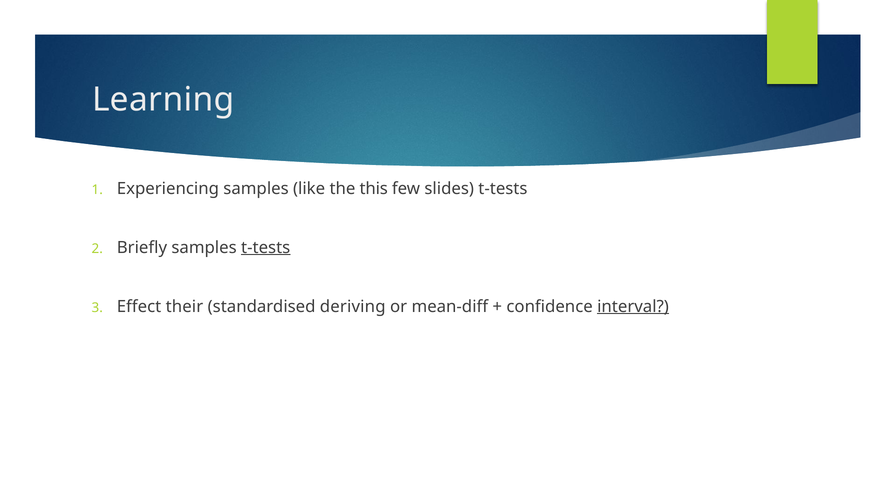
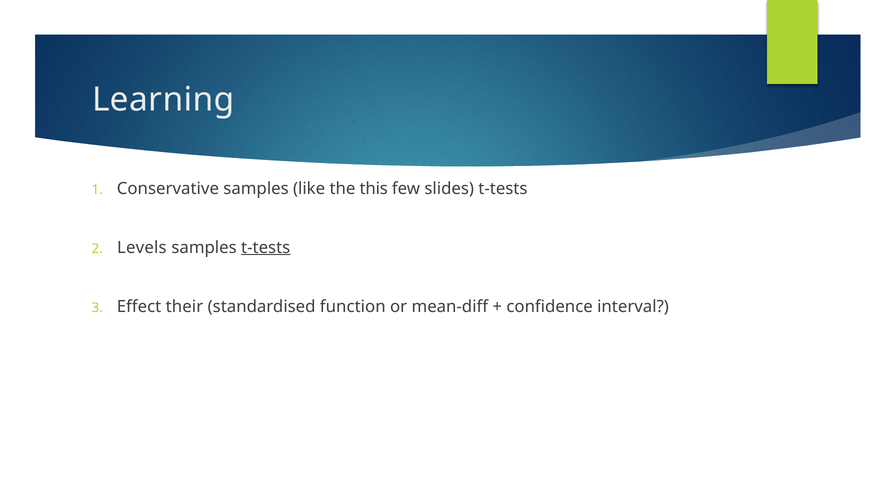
Experiencing: Experiencing -> Conservative
Briefly: Briefly -> Levels
deriving: deriving -> function
interval underline: present -> none
